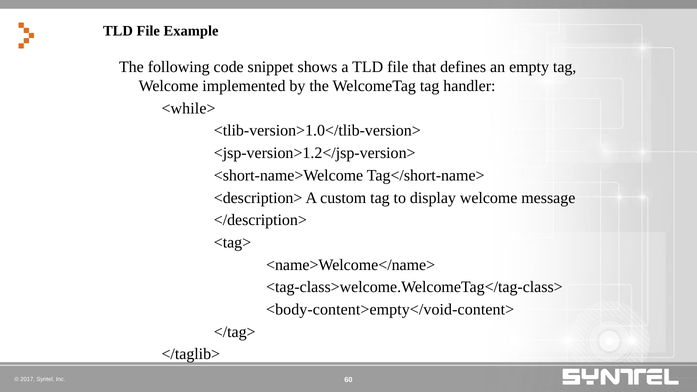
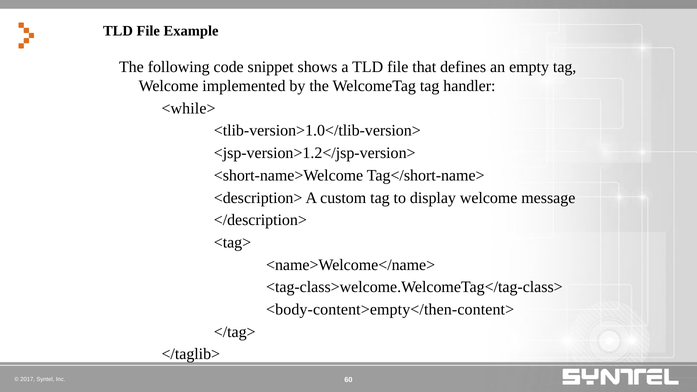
<body-content>empty</void-content>: <body-content>empty</void-content> -> <body-content>empty</then-content>
